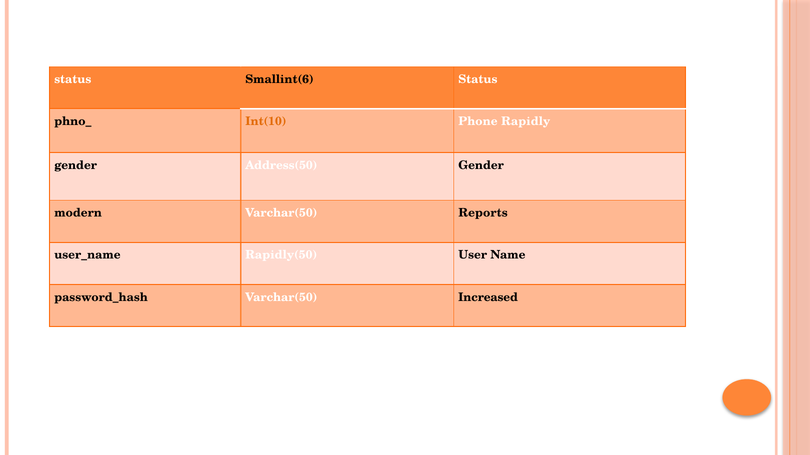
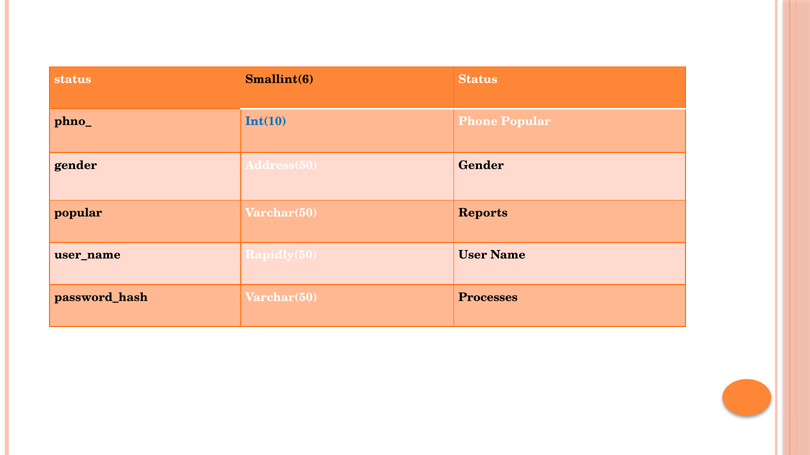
Int(10 colour: orange -> blue
Phone Rapidly: Rapidly -> Popular
modern at (78, 213): modern -> popular
Increased: Increased -> Processes
